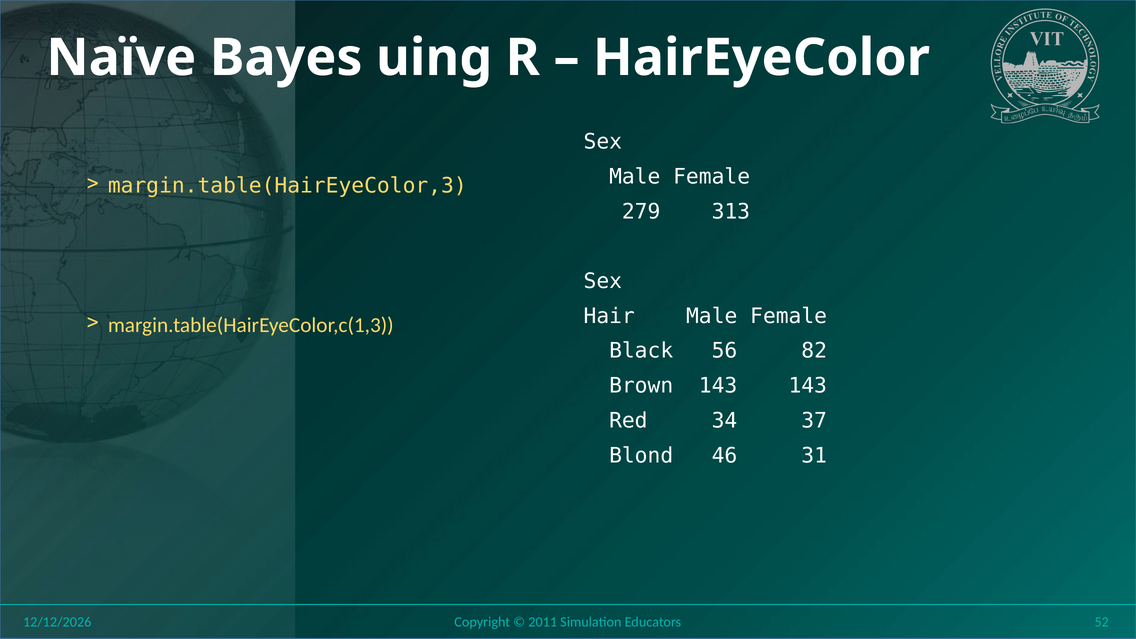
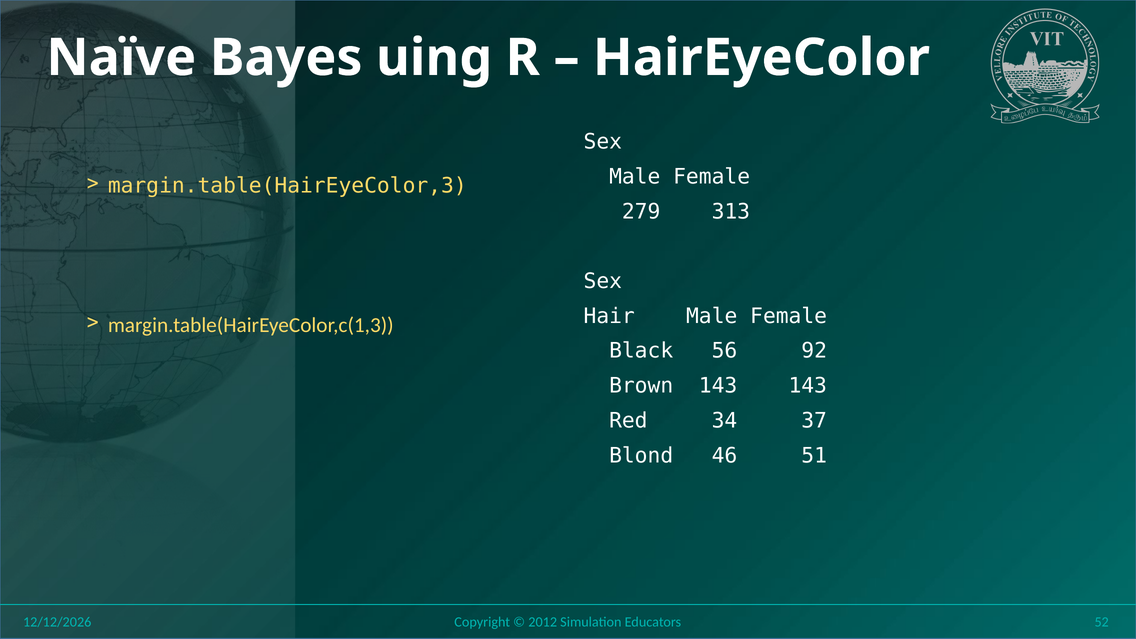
82: 82 -> 92
31: 31 -> 51
2011: 2011 -> 2012
